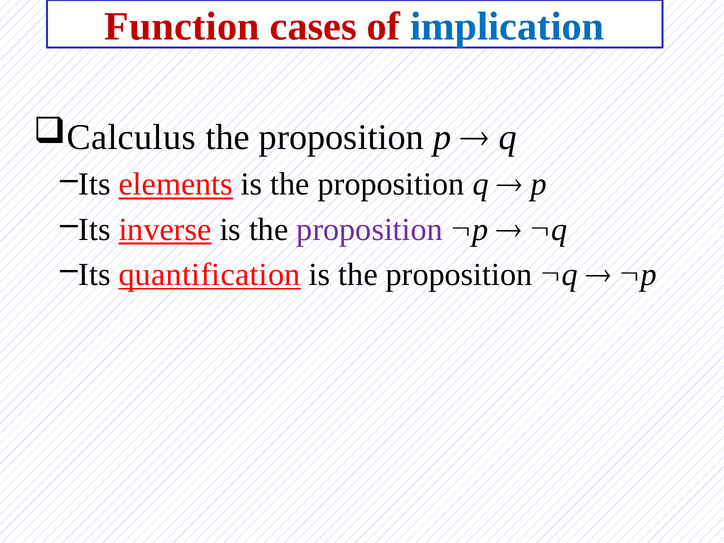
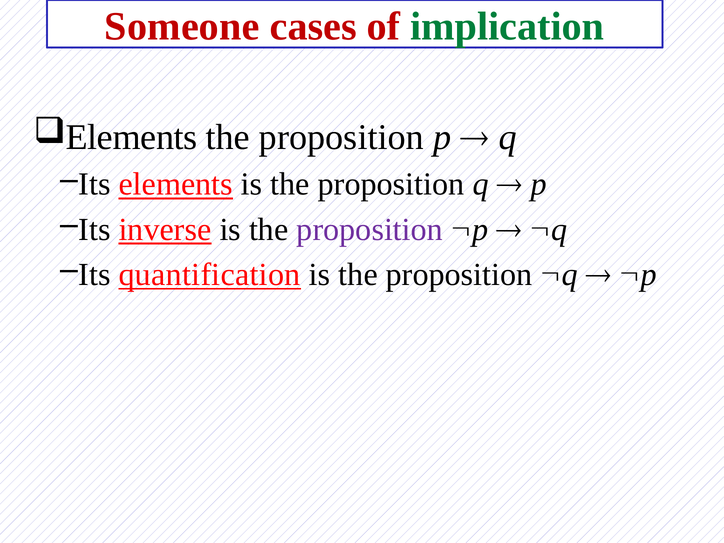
Function: Function -> Someone
implication colour: blue -> green
Calculus at (131, 137): Calculus -> Elements
